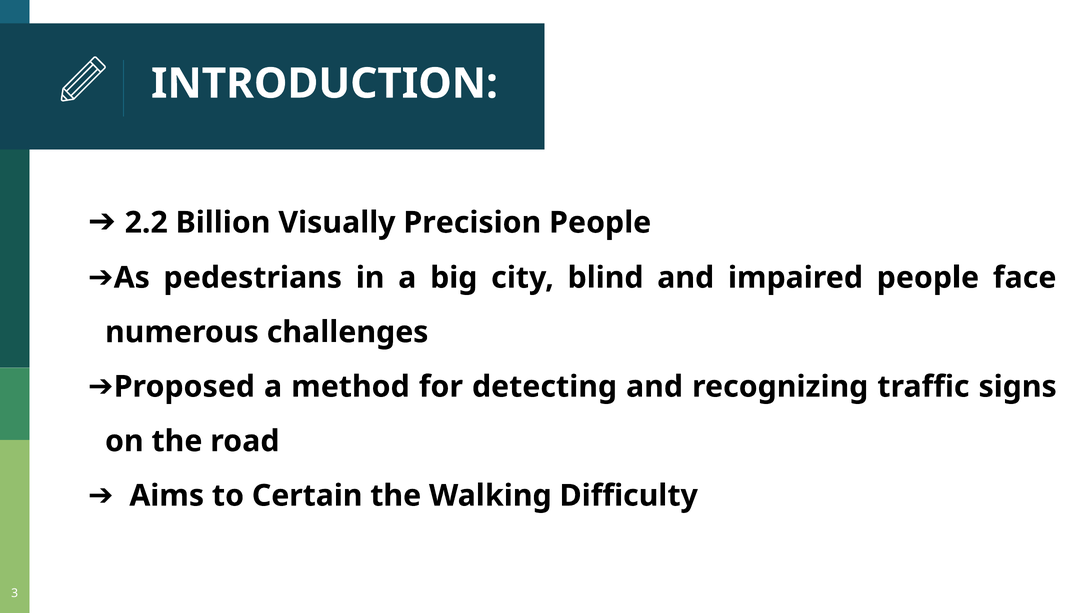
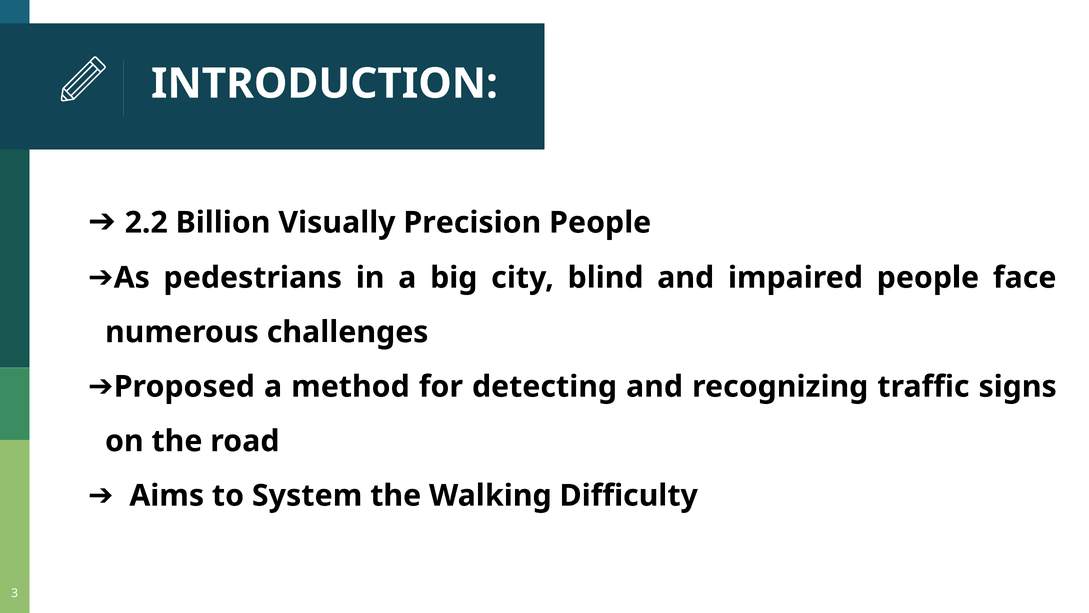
Certain: Certain -> System
